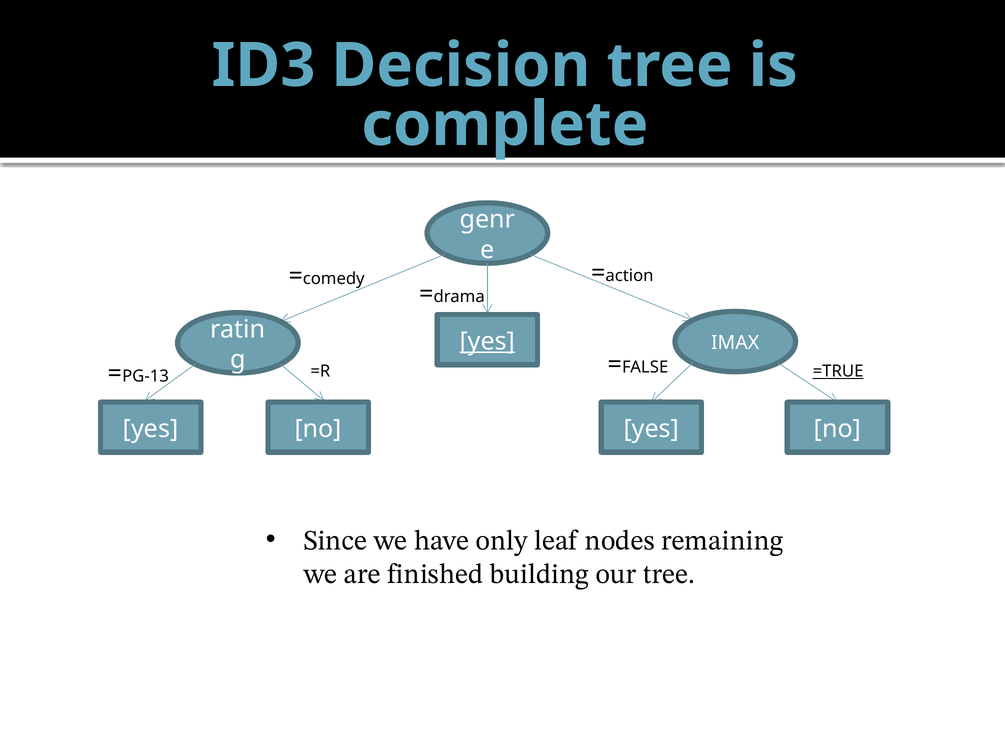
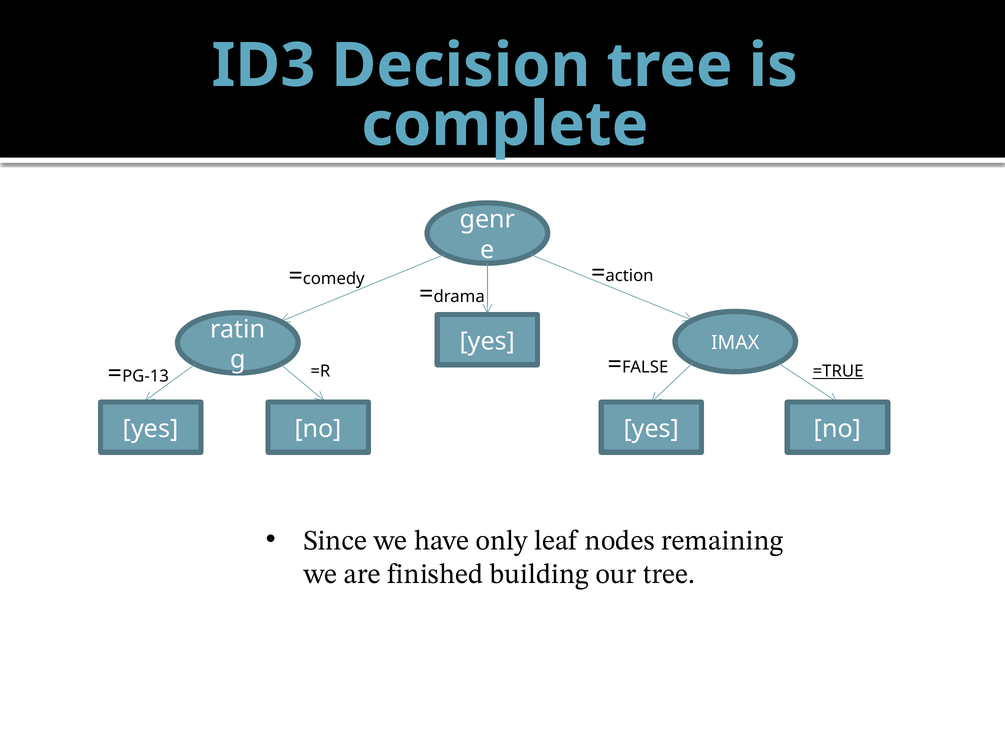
yes at (487, 341) underline: present -> none
